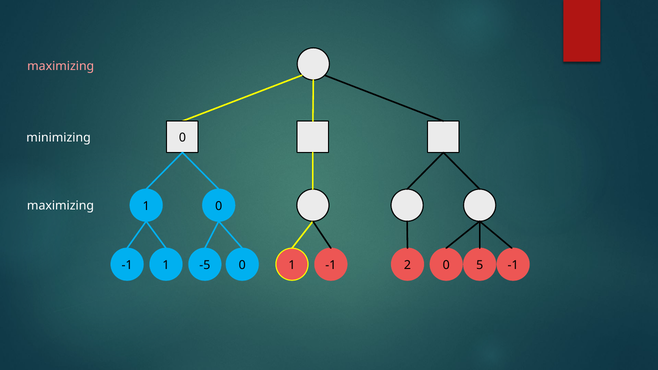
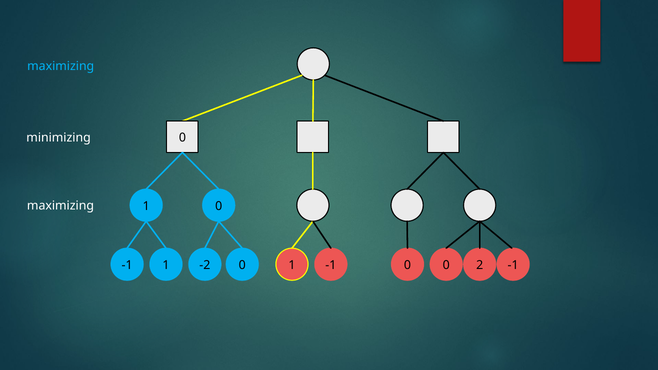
maximizing at (61, 66) colour: pink -> light blue
-5: -5 -> -2
1 -1 2: 2 -> 0
5: 5 -> 2
